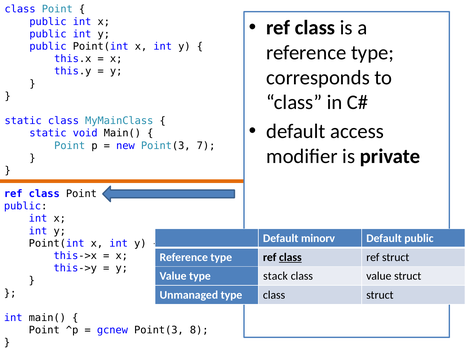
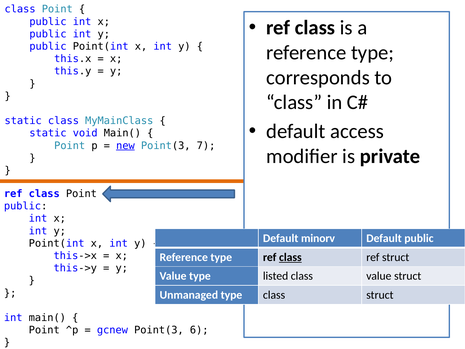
new underline: none -> present
stack: stack -> listed
8: 8 -> 6
